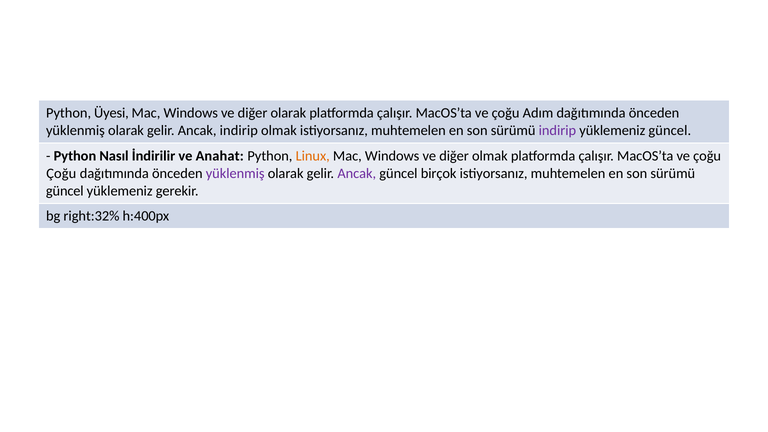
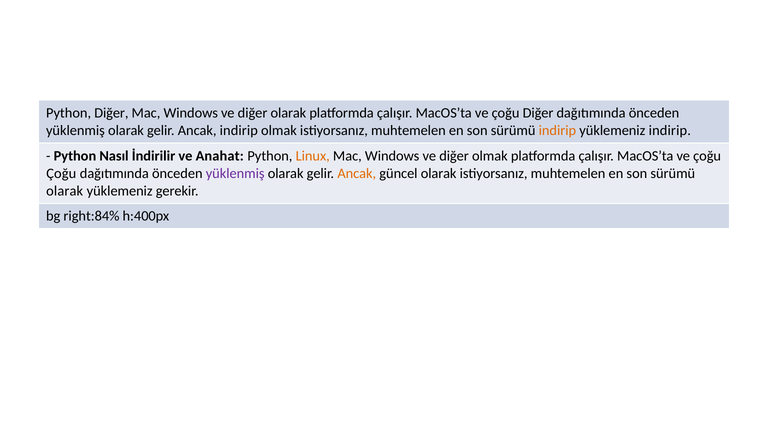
Python Üyesi: Üyesi -> Diğer
çoğu Adım: Adım -> Diğer
indirip at (557, 131) colour: purple -> orange
yüklemeniz güncel: güncel -> indirip
Ancak at (357, 173) colour: purple -> orange
güncel birçok: birçok -> olarak
güncel at (65, 191): güncel -> olarak
right:32%: right:32% -> right:84%
